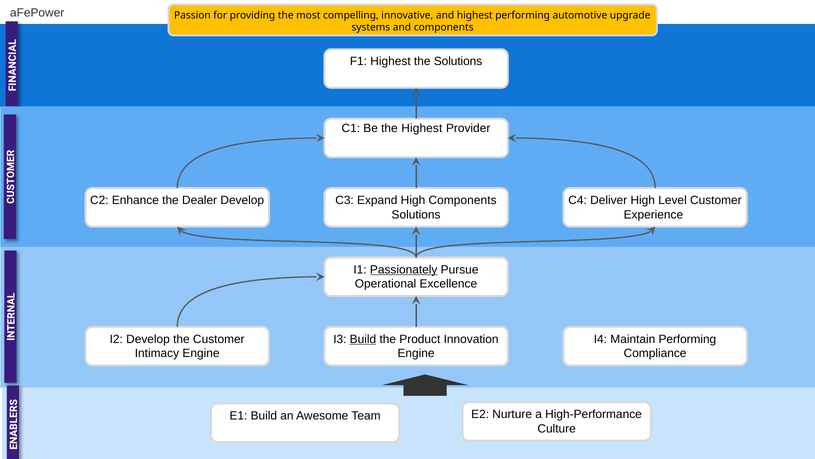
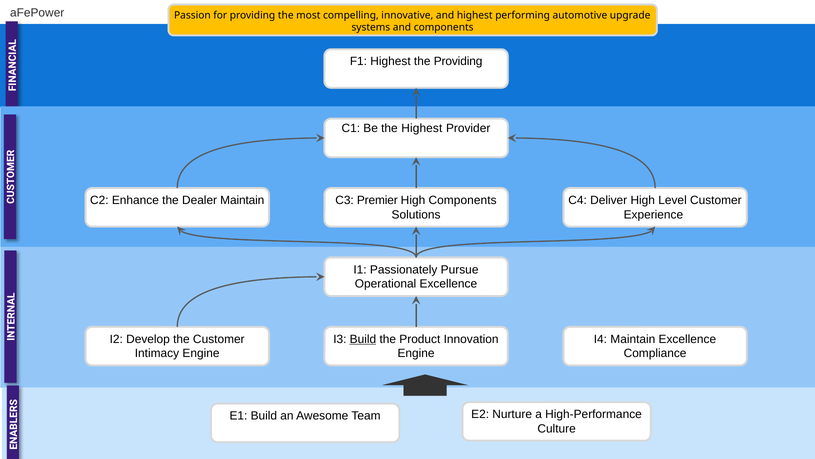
the Solutions: Solutions -> Providing
Dealer Develop: Develop -> Maintain
Expand: Expand -> Premier
Passionately underline: present -> none
Maintain Performing: Performing -> Excellence
